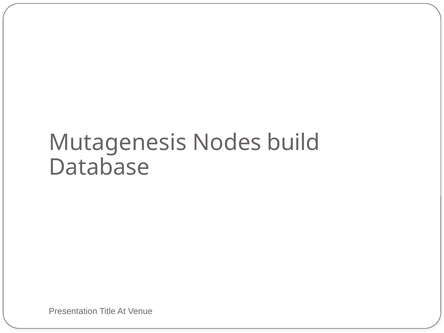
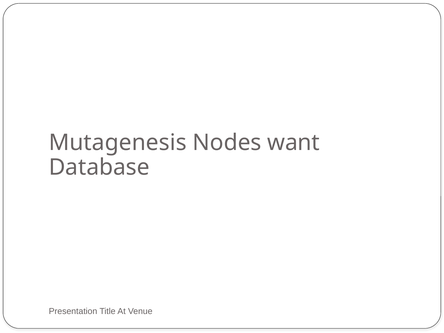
build: build -> want
